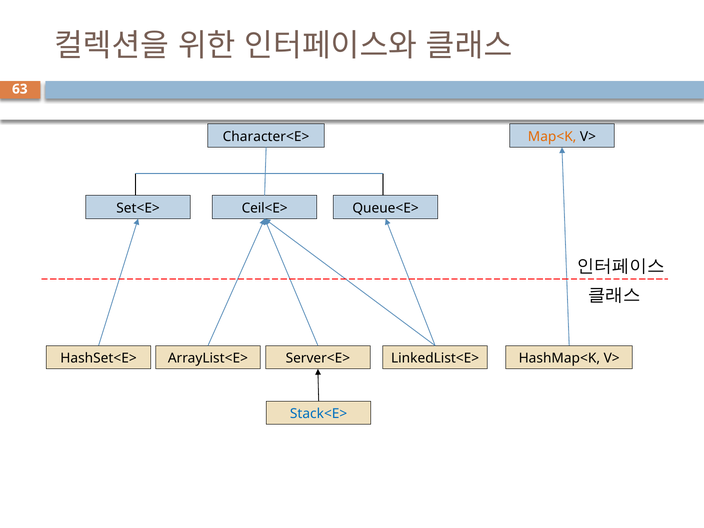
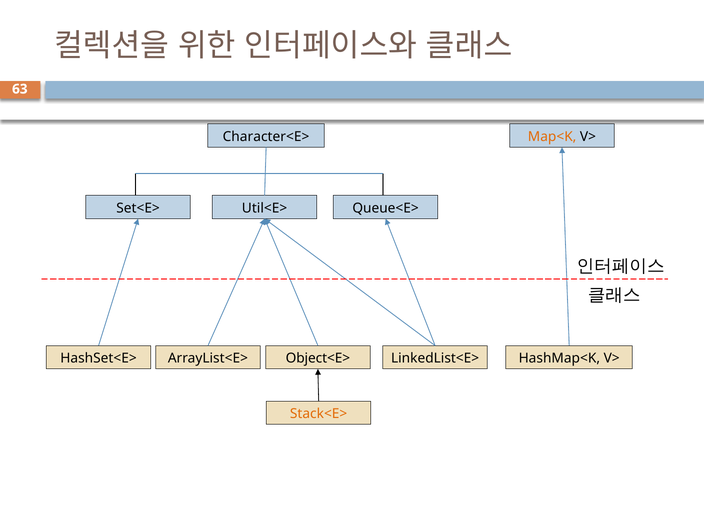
Ceil<E>: Ceil<E> -> Util<E>
Server<E>: Server<E> -> Object<E>
Stack<E> colour: blue -> orange
